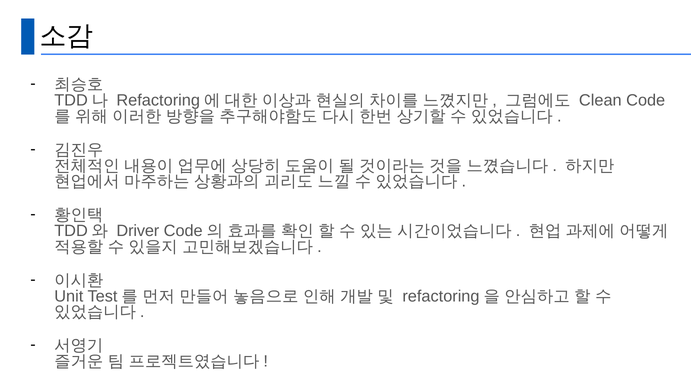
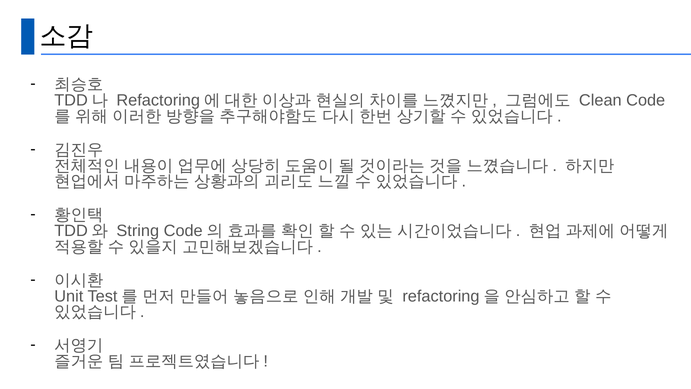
Driver: Driver -> String
